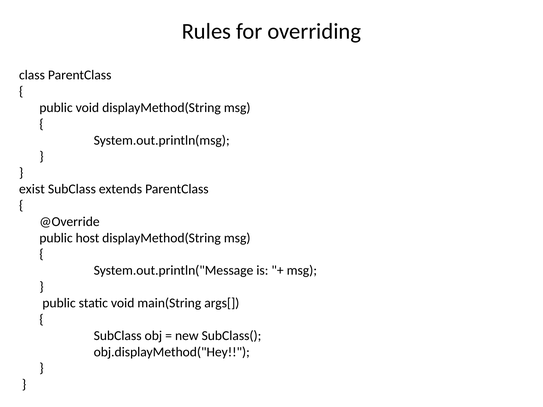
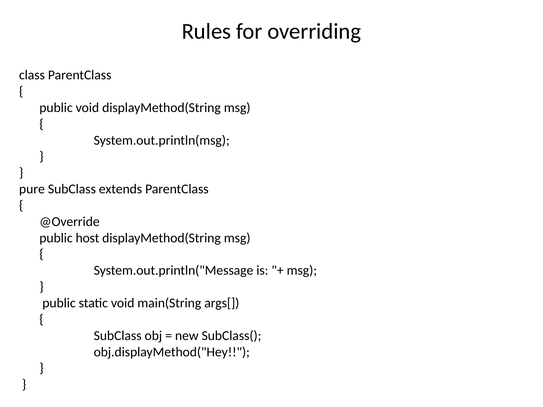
exist: exist -> pure
